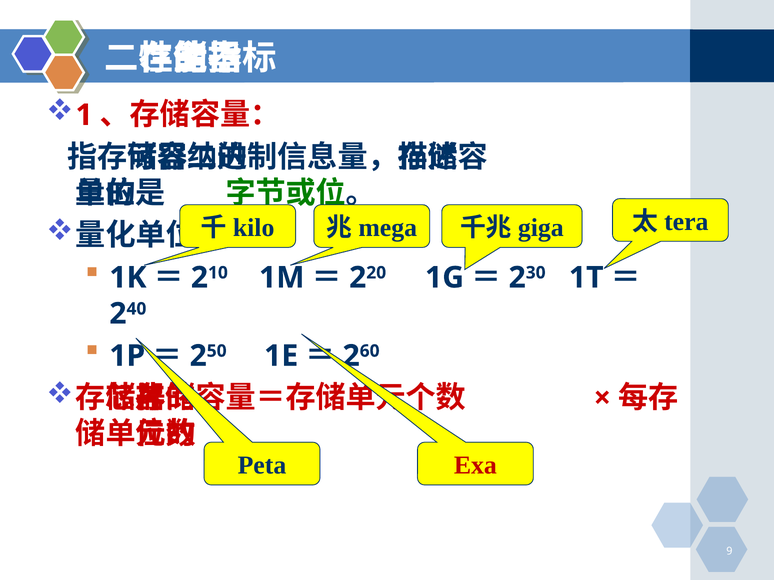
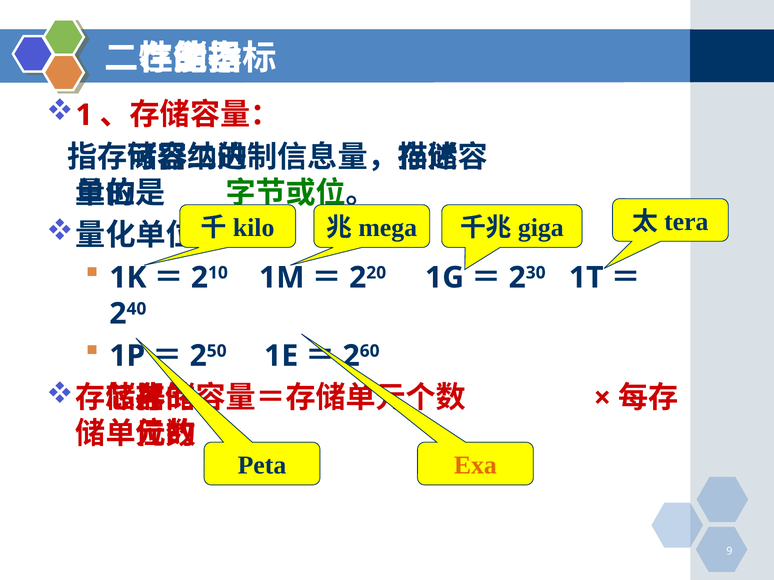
Exa colour: red -> orange
